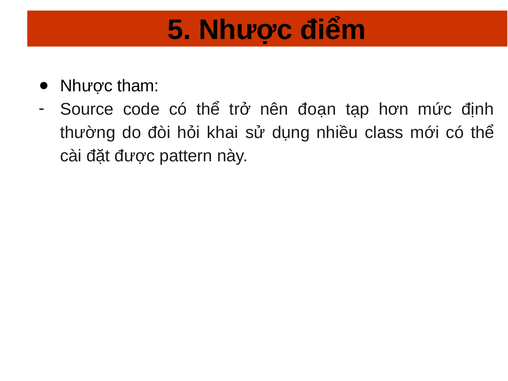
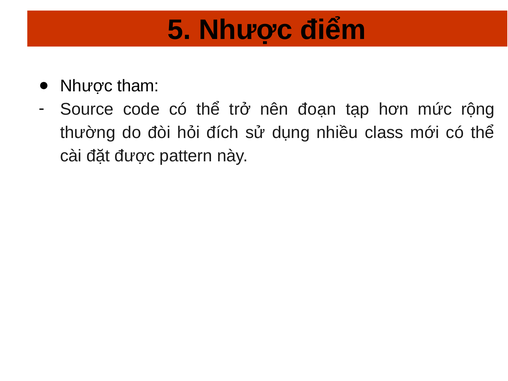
định: định -> rộng
khai: khai -> đích
